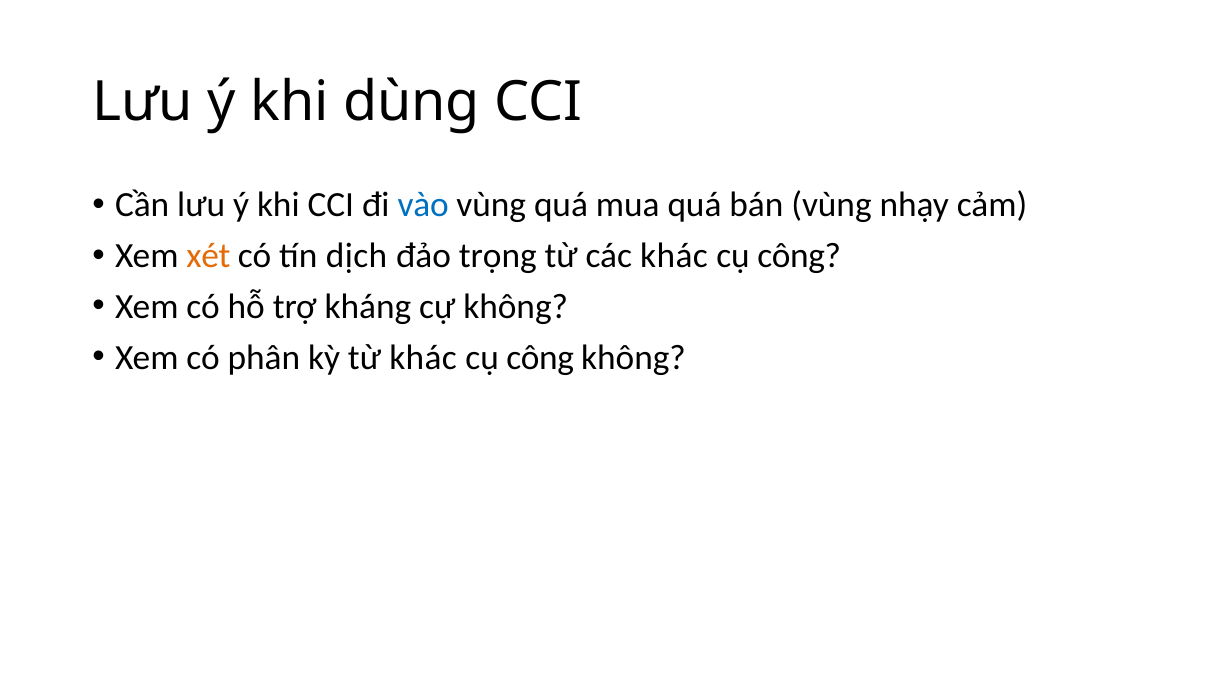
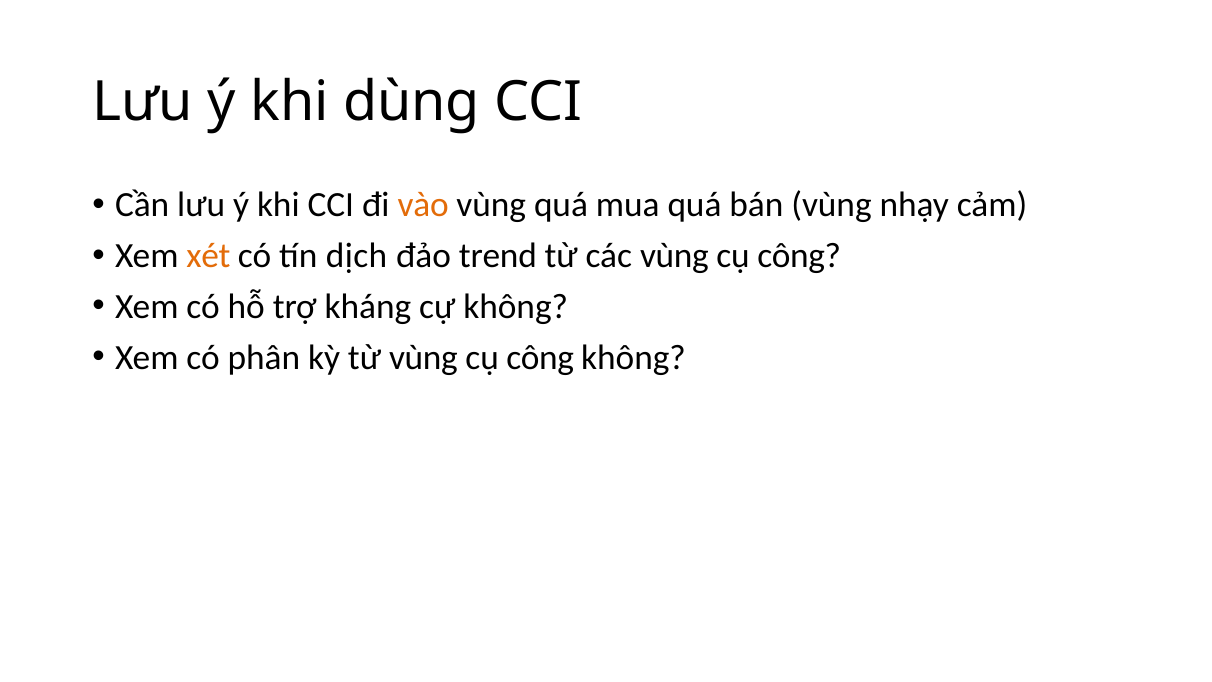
vào colour: blue -> orange
trọng: trọng -> trend
các khác: khác -> vùng
từ khác: khác -> vùng
